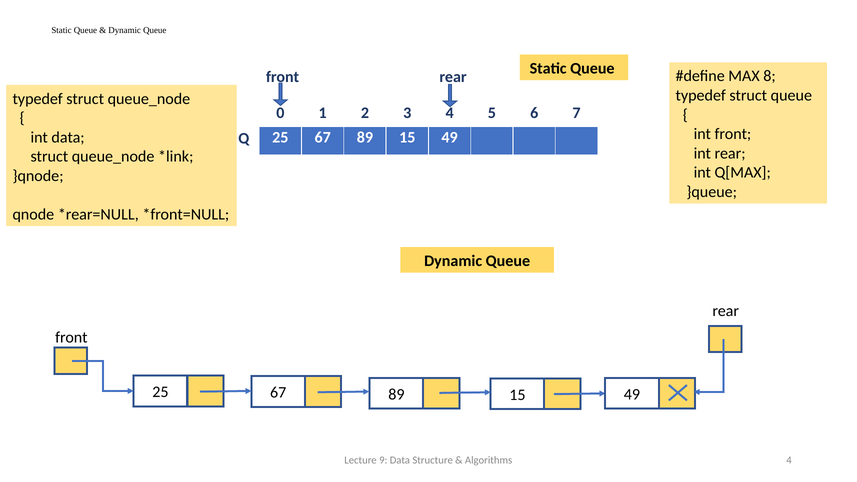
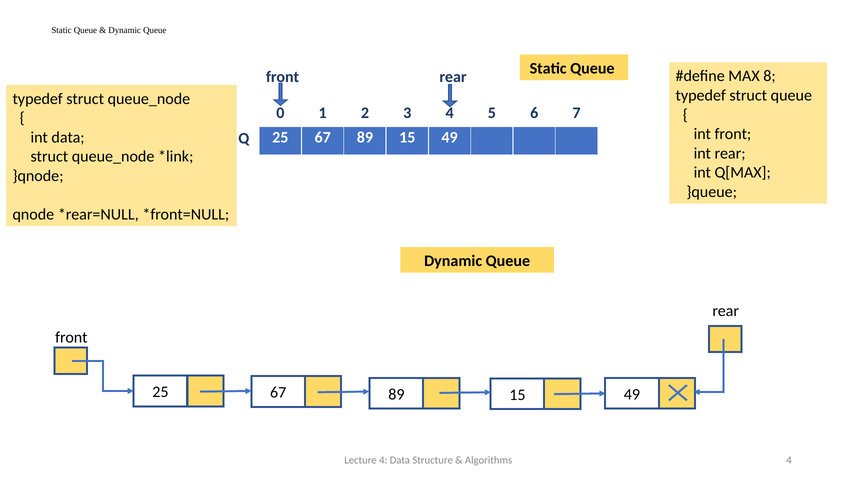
Lecture 9: 9 -> 4
